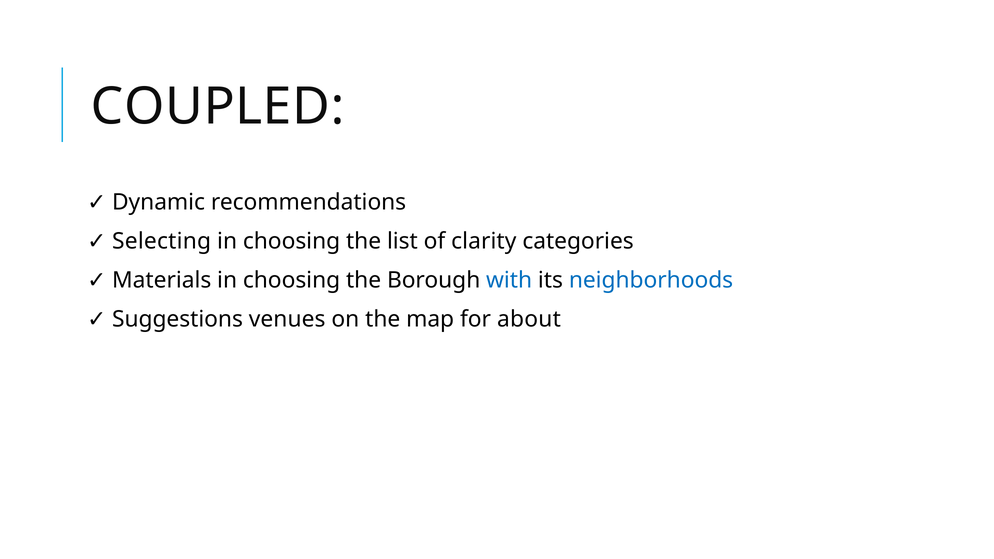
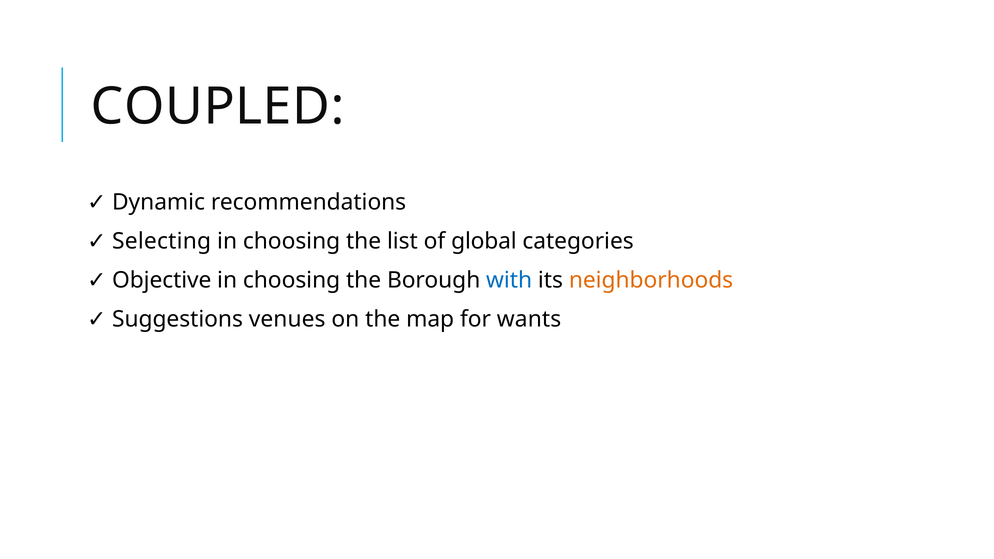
clarity: clarity -> global
Materials: Materials -> Objective
neighborhoods colour: blue -> orange
about: about -> wants
